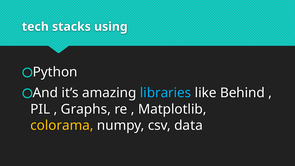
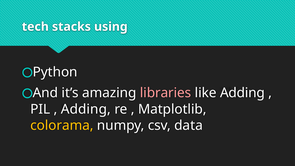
libraries colour: light blue -> pink
like Behind: Behind -> Adding
Graphs at (86, 109): Graphs -> Adding
